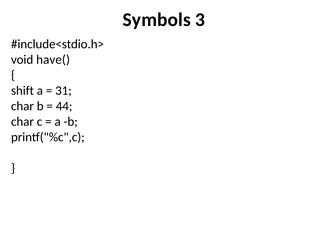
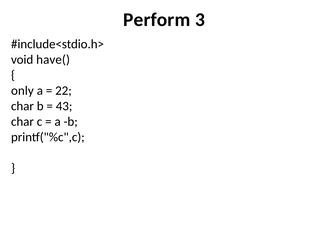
Symbols: Symbols -> Perform
shift: shift -> only
31: 31 -> 22
44: 44 -> 43
